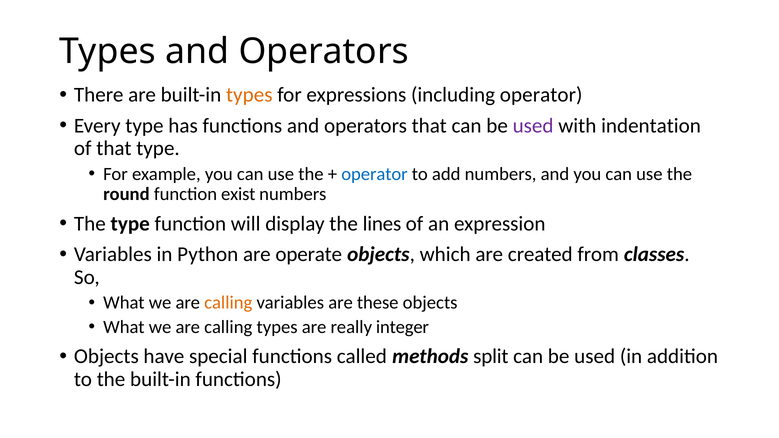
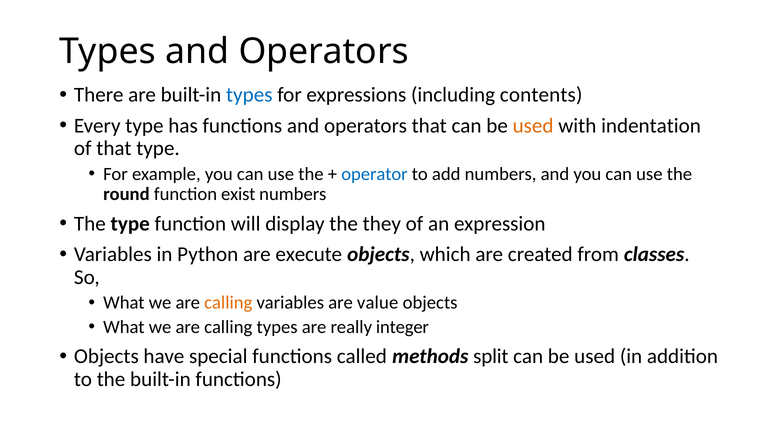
types at (249, 95) colour: orange -> blue
including operator: operator -> contents
used at (533, 126) colour: purple -> orange
lines: lines -> they
operate: operate -> execute
these: these -> value
